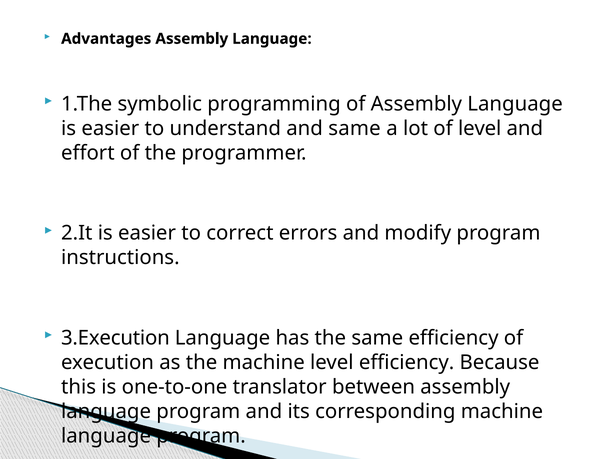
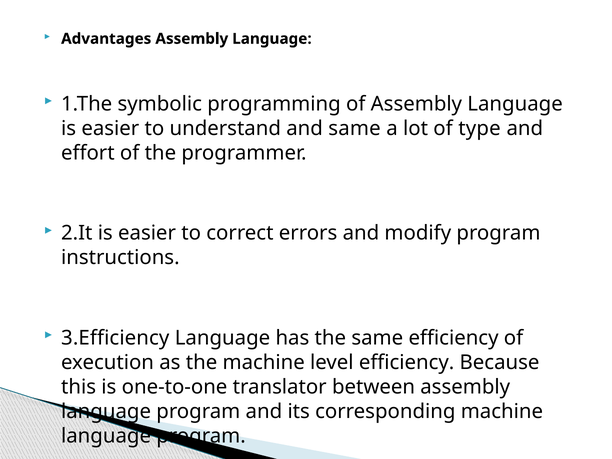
of level: level -> type
3.Execution: 3.Execution -> 3.Efficiency
